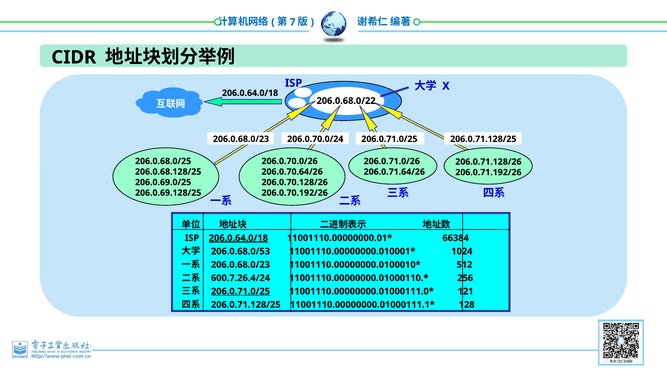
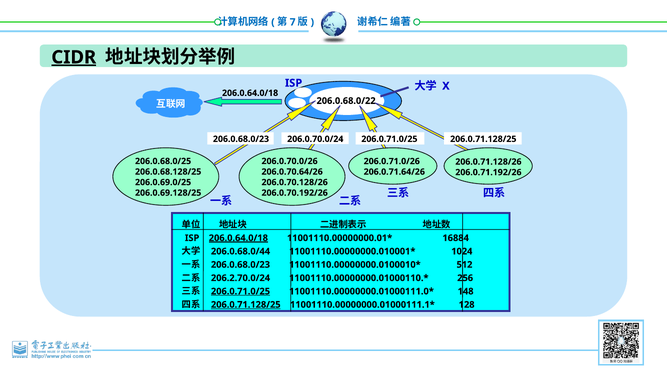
CIDR underline: none -> present
66384: 66384 -> 16884
206.0.68.0/53: 206.0.68.0/53 -> 206.0.68.0/44
600.7.26.4/24: 600.7.26.4/24 -> 206.2.70.0/24
121: 121 -> 148
206.0.71.128/25 at (246, 305) underline: none -> present
